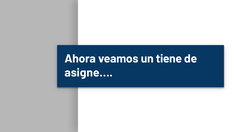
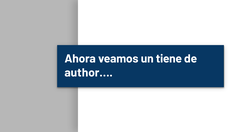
asigne…: asigne… -> author…
